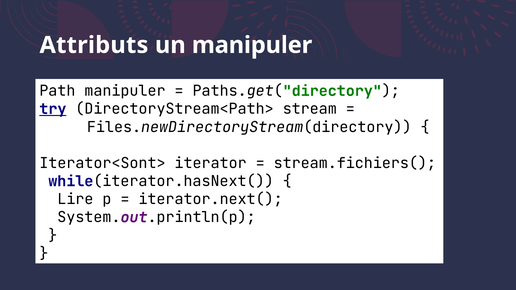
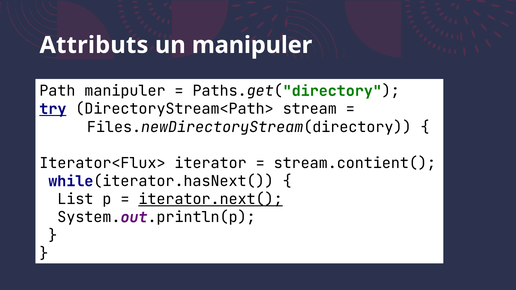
Iterator<Sont>: Iterator<Sont> -> Iterator<Flux>
stream.fichiers(: stream.fichiers( -> stream.contient(
Lire: Lire -> List
iterator.next( underline: none -> present
